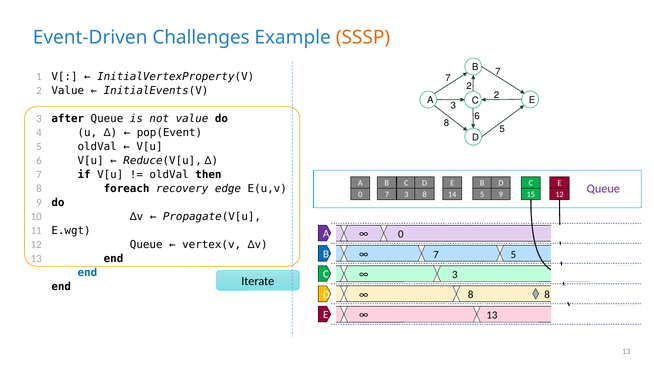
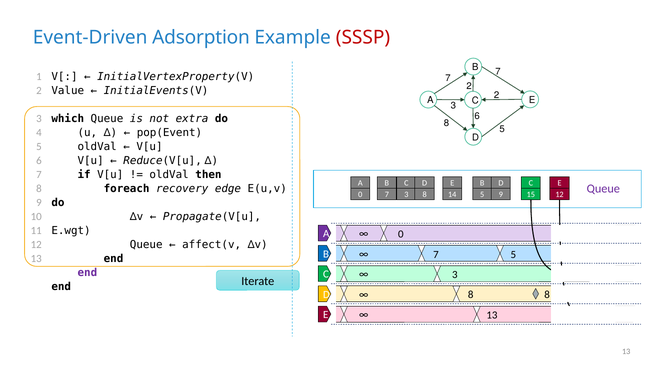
Challenges: Challenges -> Adsorption
SSSP colour: orange -> red
after: after -> which
not value: value -> extra
vertex(v: vertex(v -> affect(v
end at (87, 272) colour: blue -> purple
